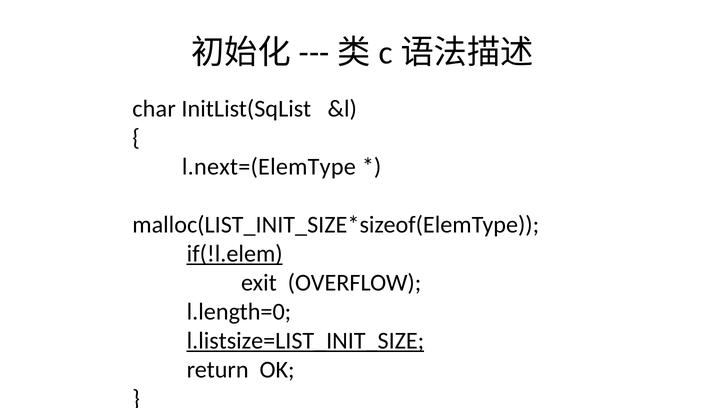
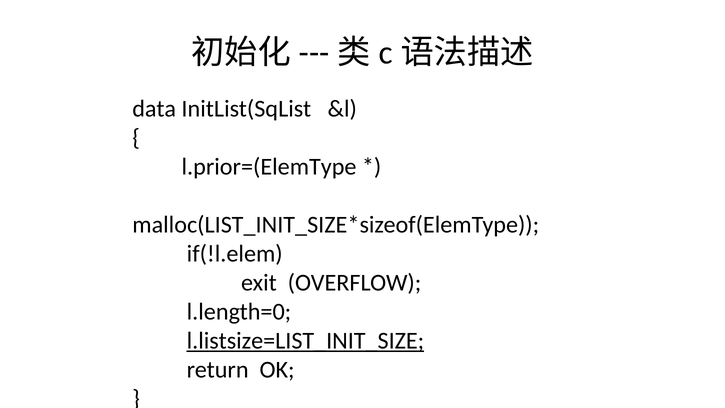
char: char -> data
l.next=(ElemType: l.next=(ElemType -> l.prior=(ElemType
if(!l.elem underline: present -> none
